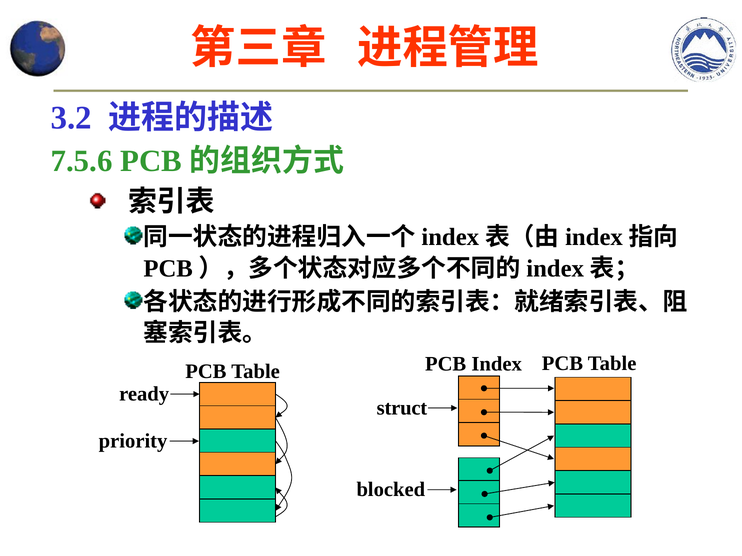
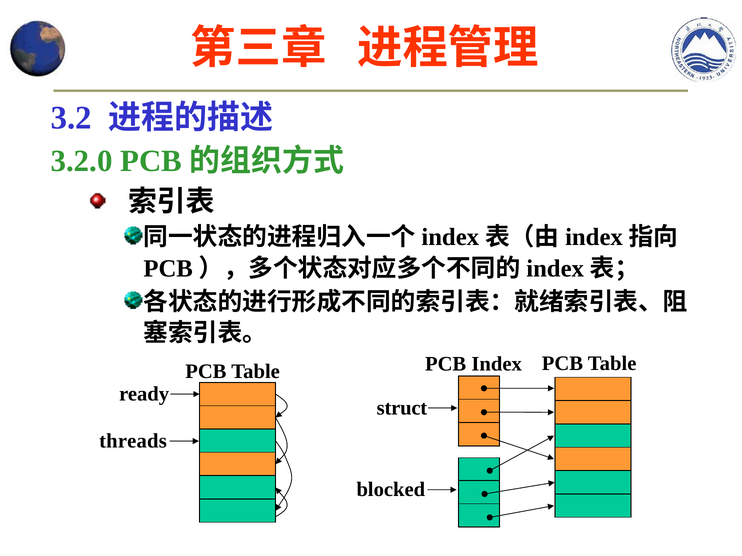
7.5.6: 7.5.6 -> 3.2.0
priority: priority -> threads
